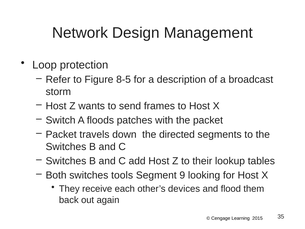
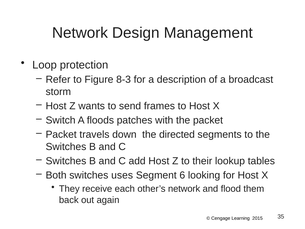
8-5: 8-5 -> 8-3
tools: tools -> uses
9: 9 -> 6
other’s devices: devices -> network
